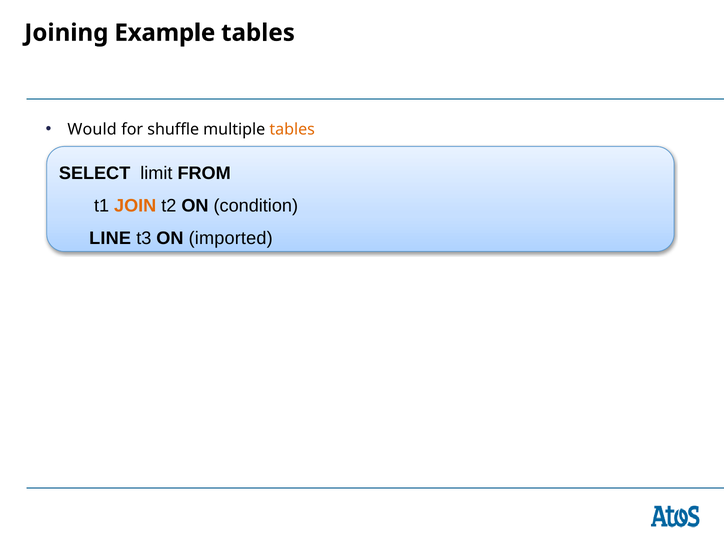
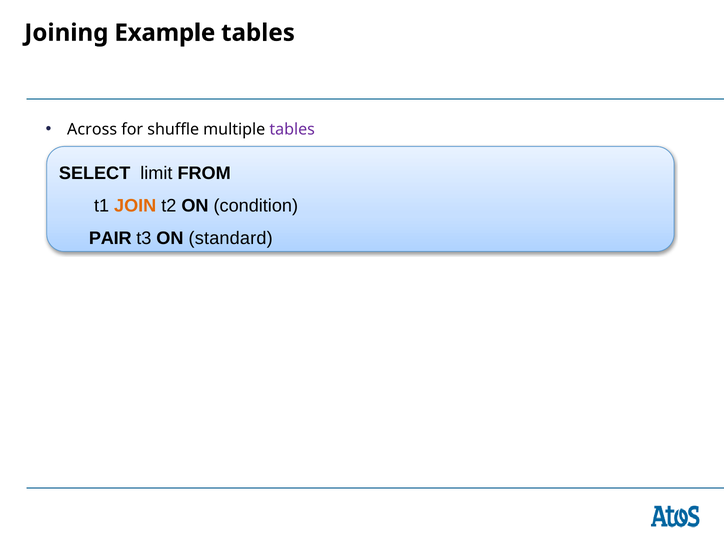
Would: Would -> Across
tables at (292, 130) colour: orange -> purple
LINE: LINE -> PAIR
imported: imported -> standard
